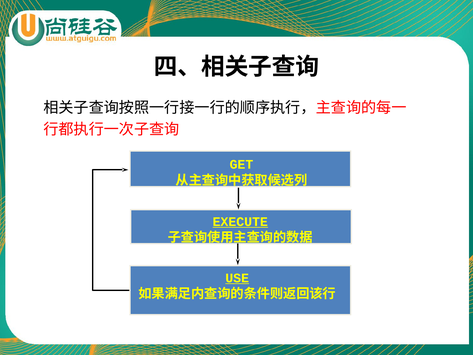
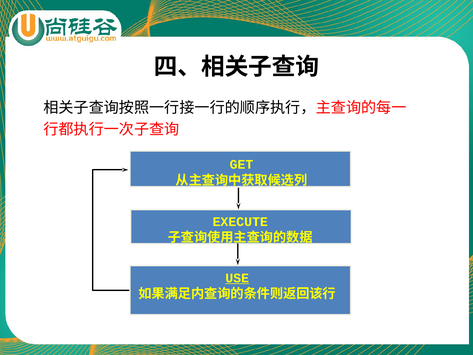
EXECUTE underline: present -> none
